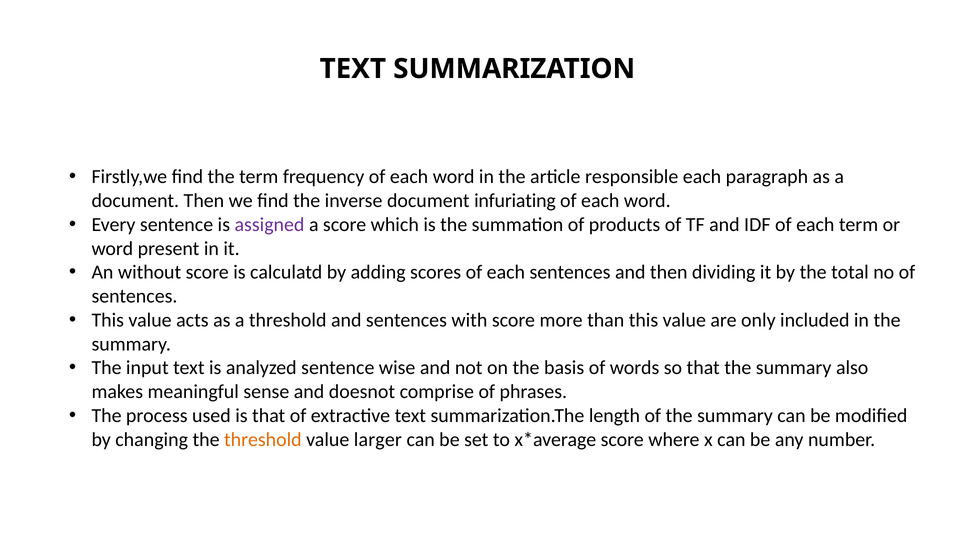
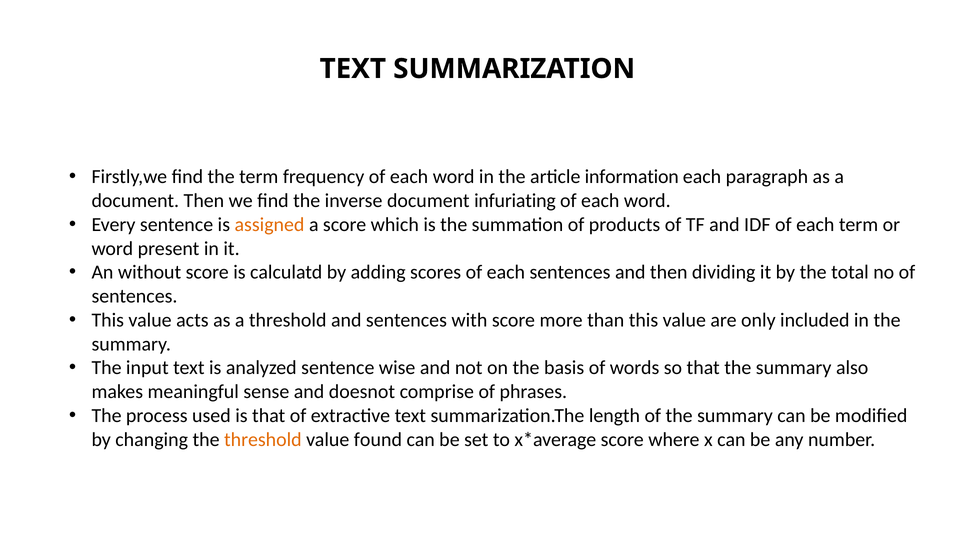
responsible: responsible -> information
assigned colour: purple -> orange
larger: larger -> found
